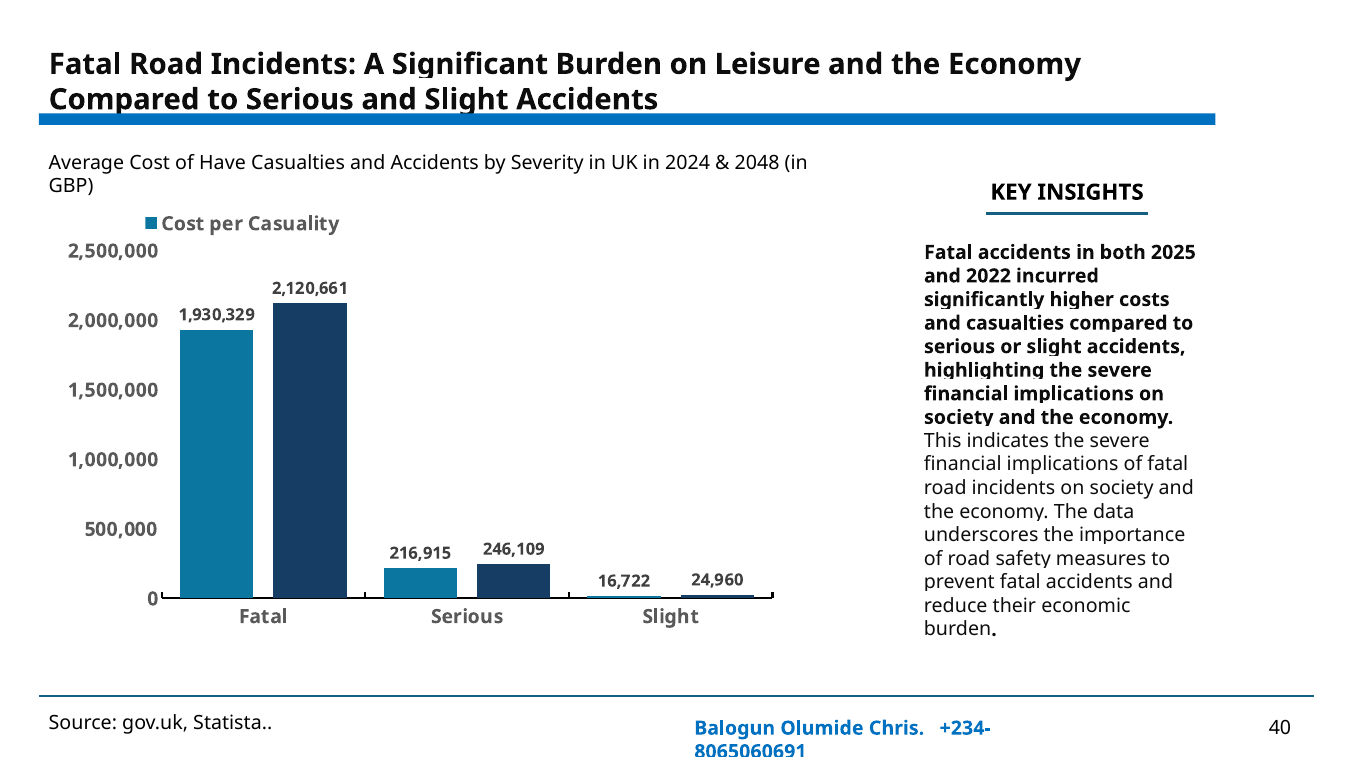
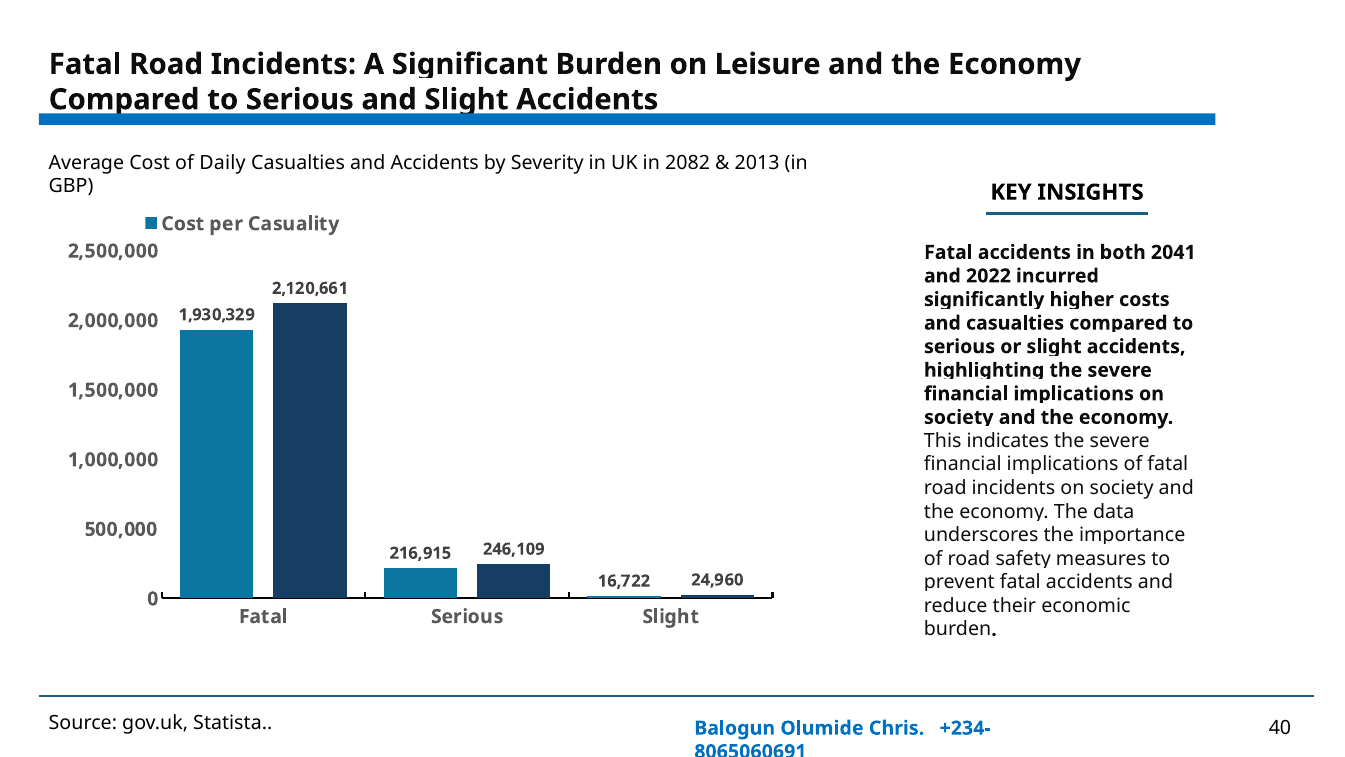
Have: Have -> Daily
2024: 2024 -> 2082
2048: 2048 -> 2013
2025: 2025 -> 2041
